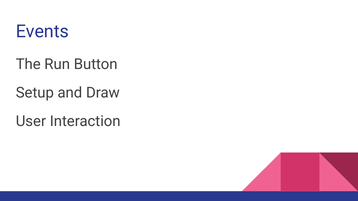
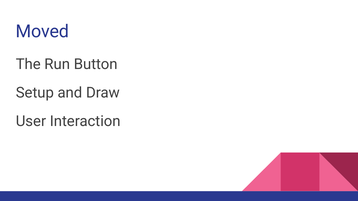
Events: Events -> Moved
